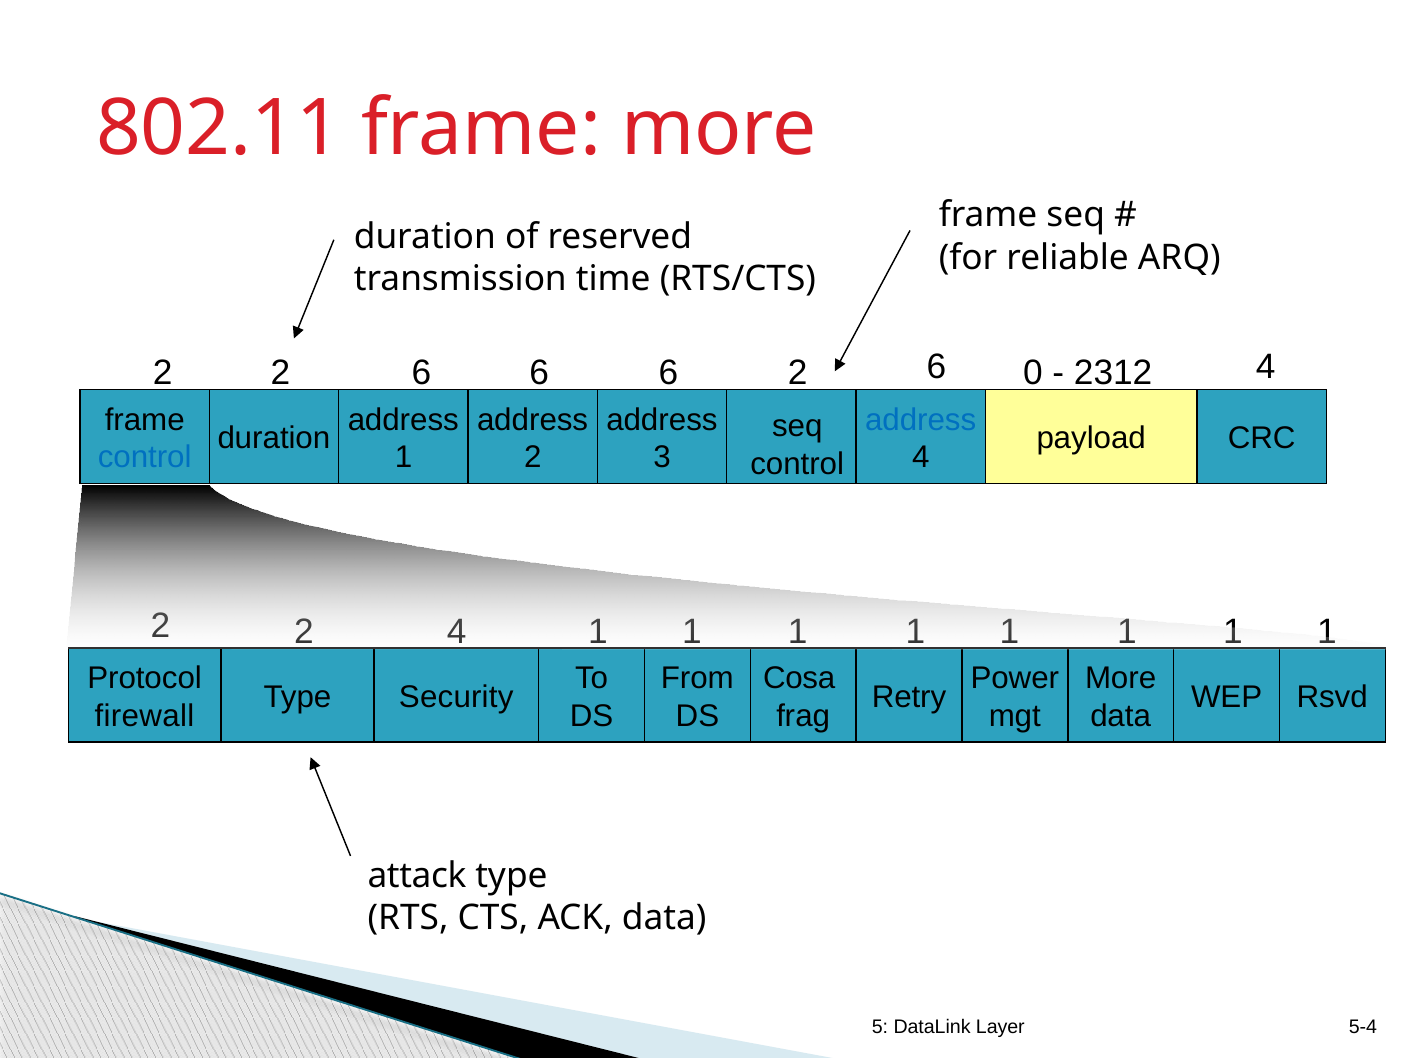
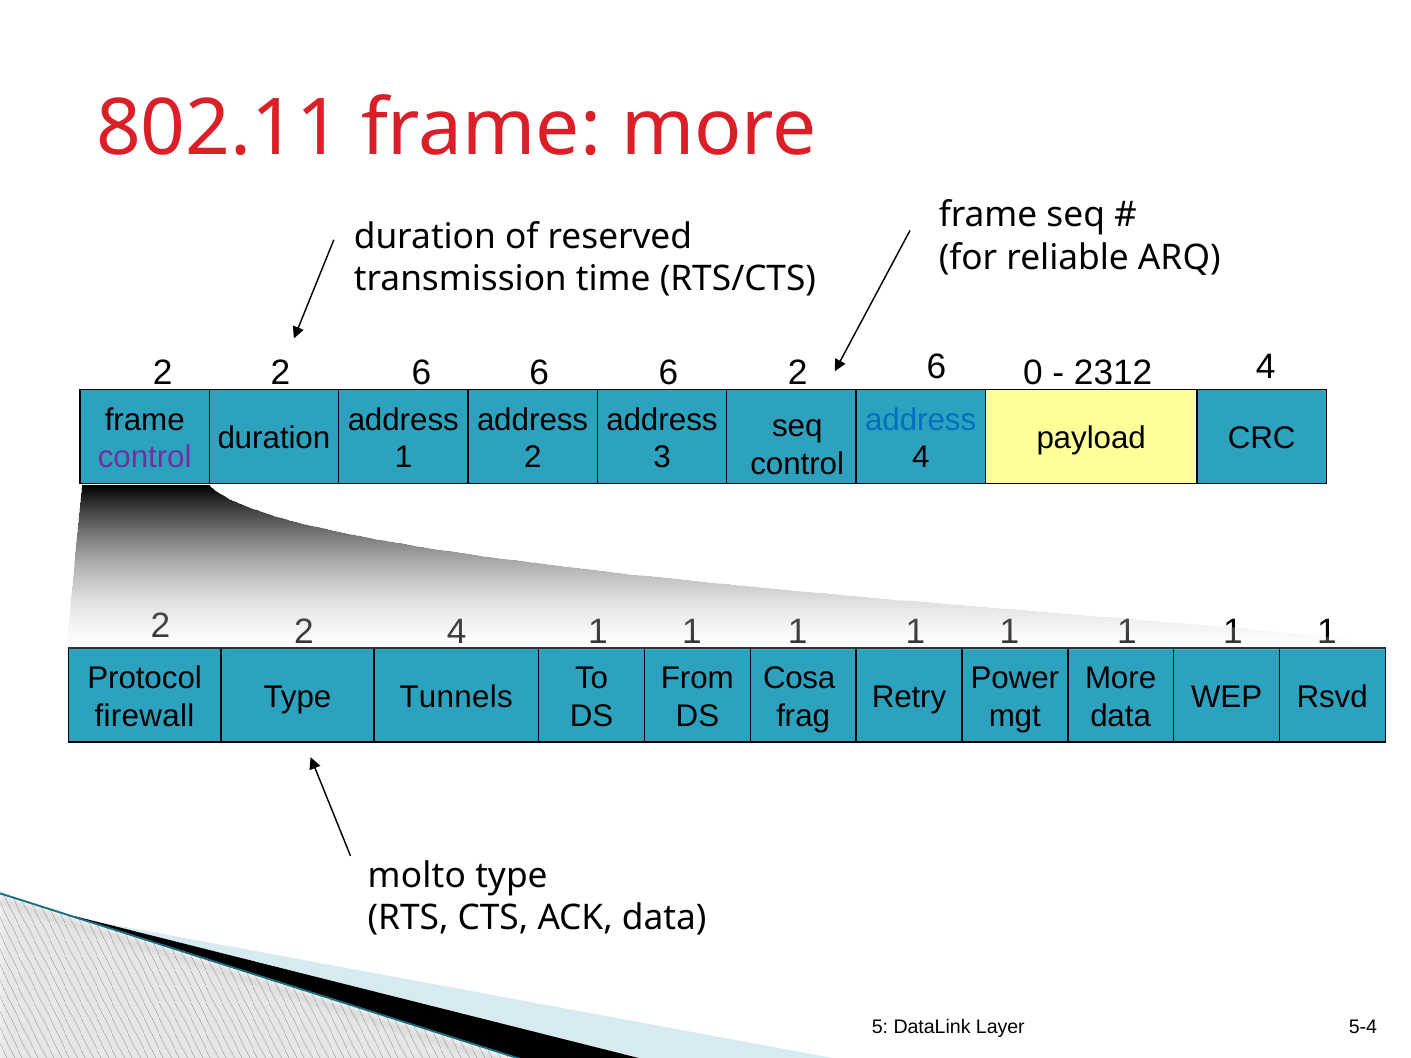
control at (145, 457) colour: blue -> purple
Security: Security -> Tunnels
attack: attack -> molto
